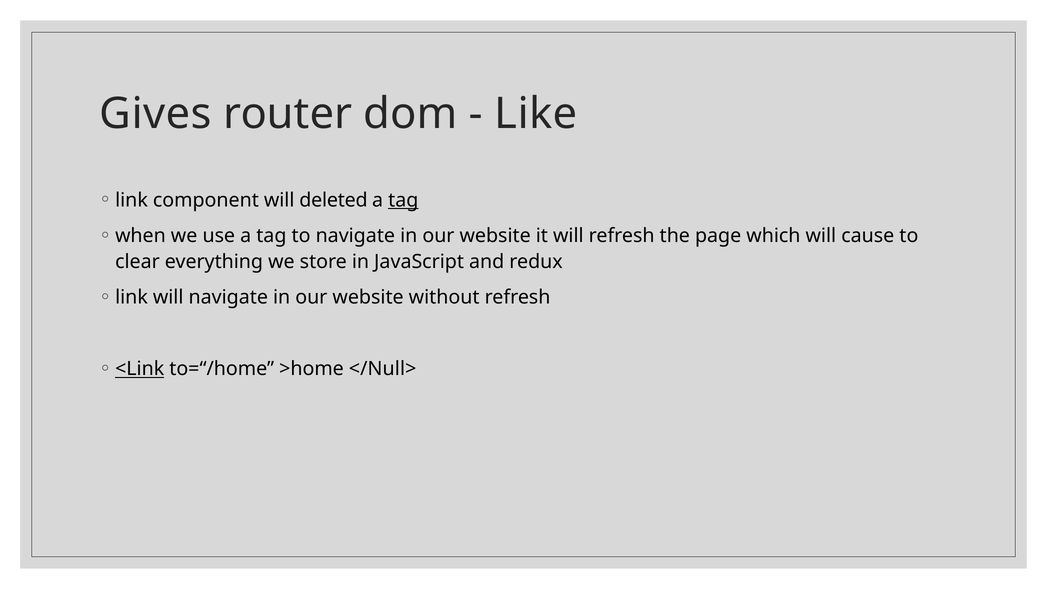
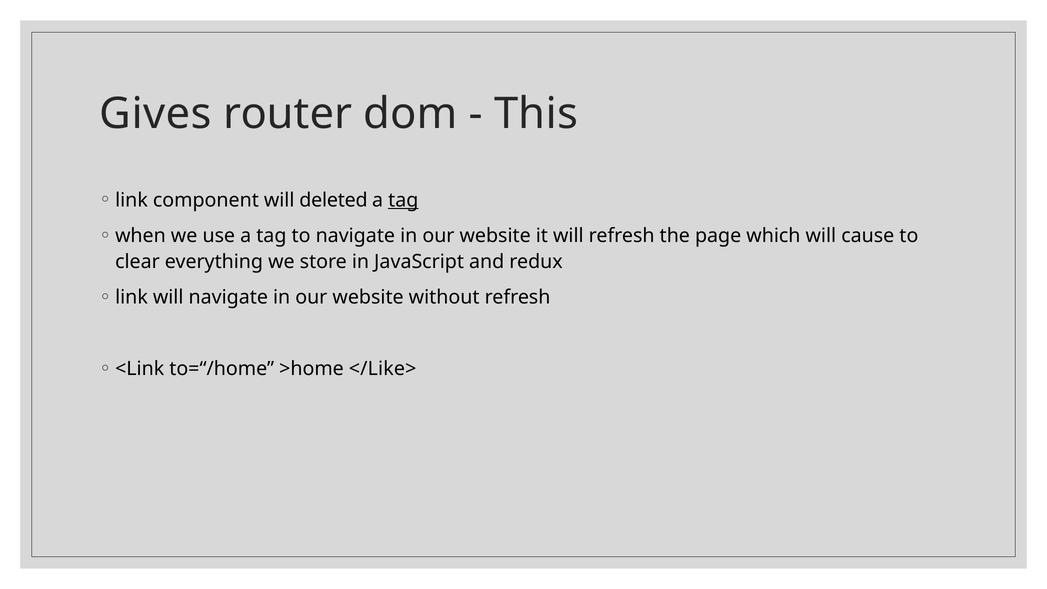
Like: Like -> This
<Link underline: present -> none
</Null>: </Null> -> </Like>
